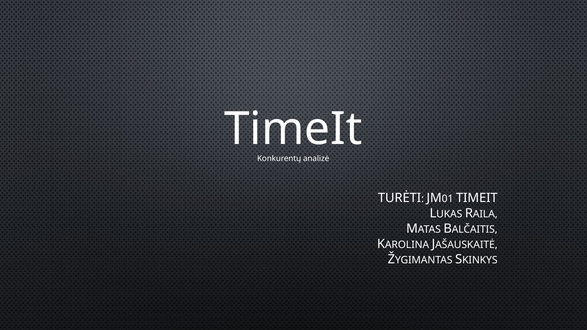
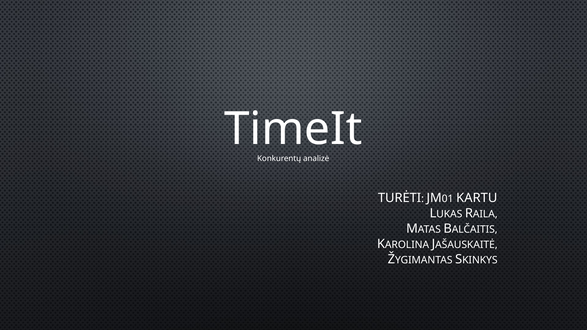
TIMEIT at (477, 198): TIMEIT -> KARTU
